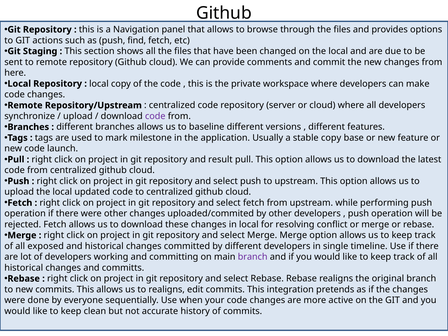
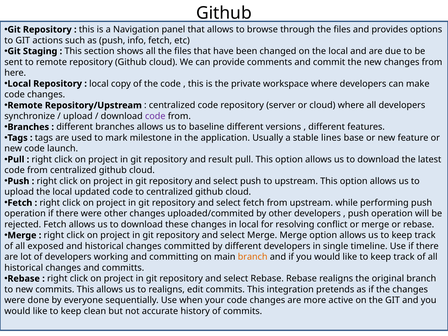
find: find -> info
stable copy: copy -> lines
branch at (253, 257) colour: purple -> orange
